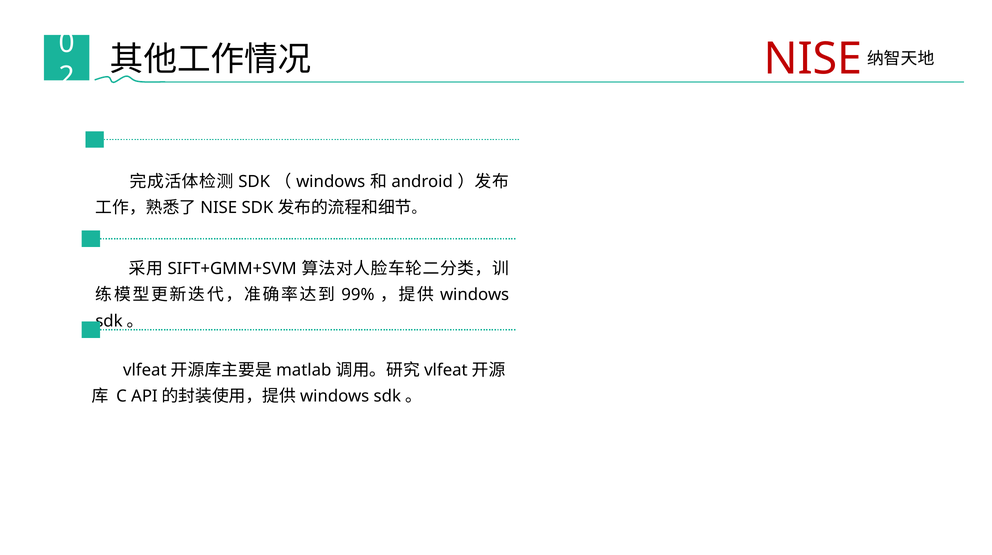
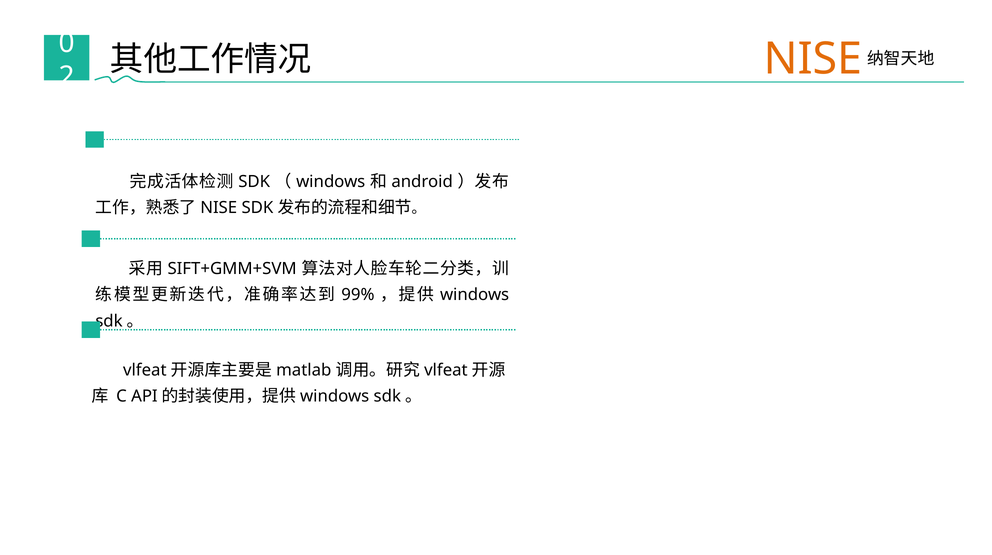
NISE colour: red -> orange
